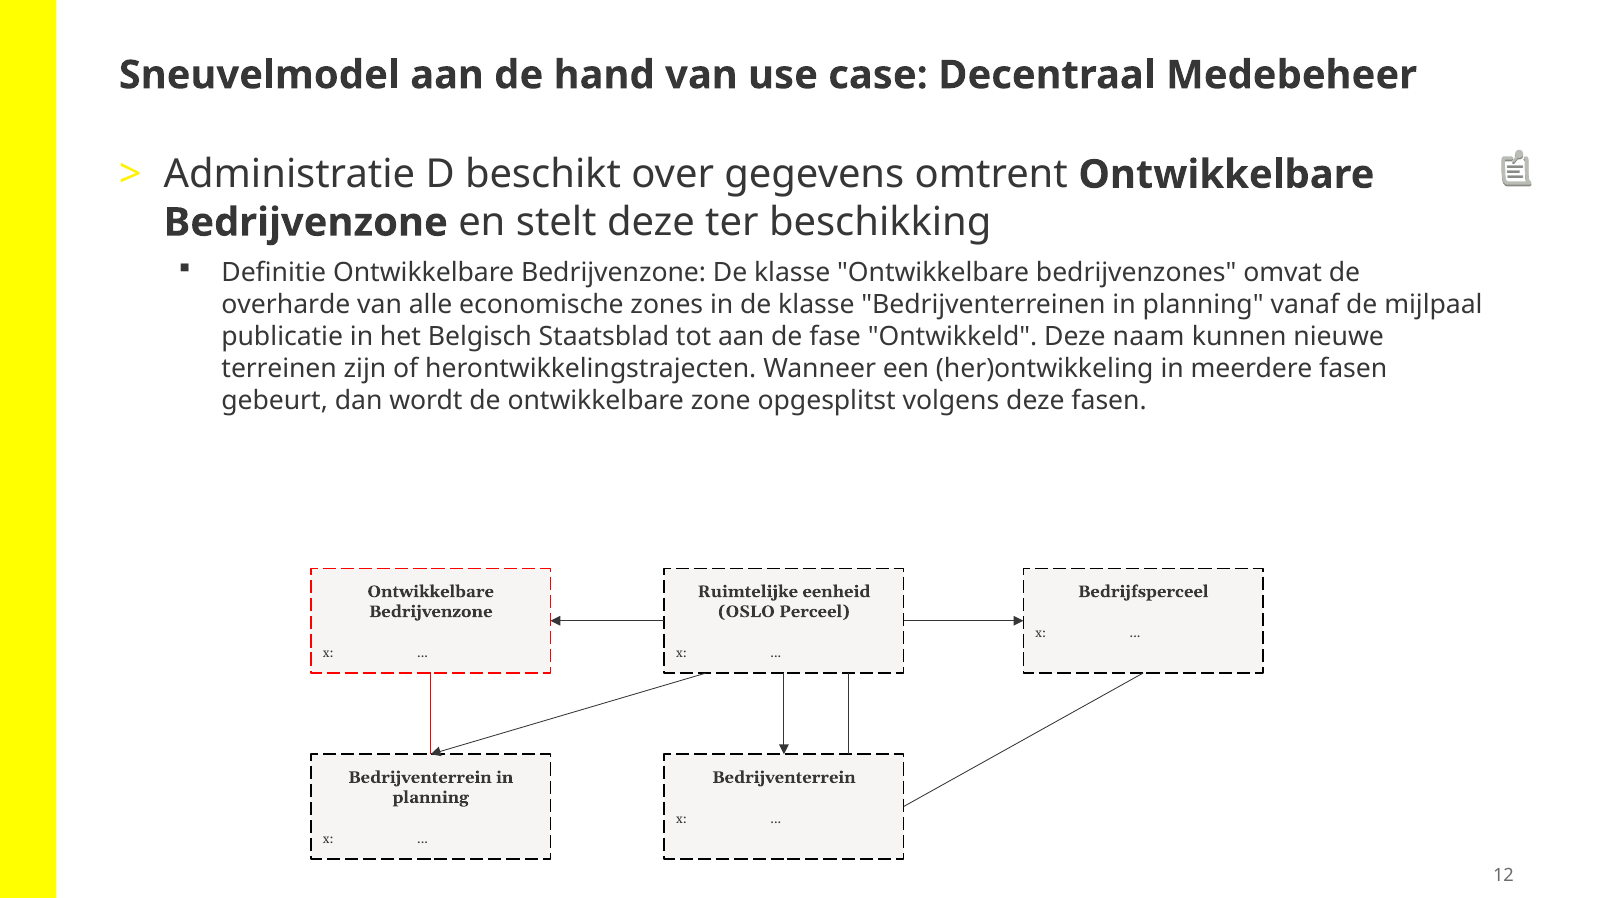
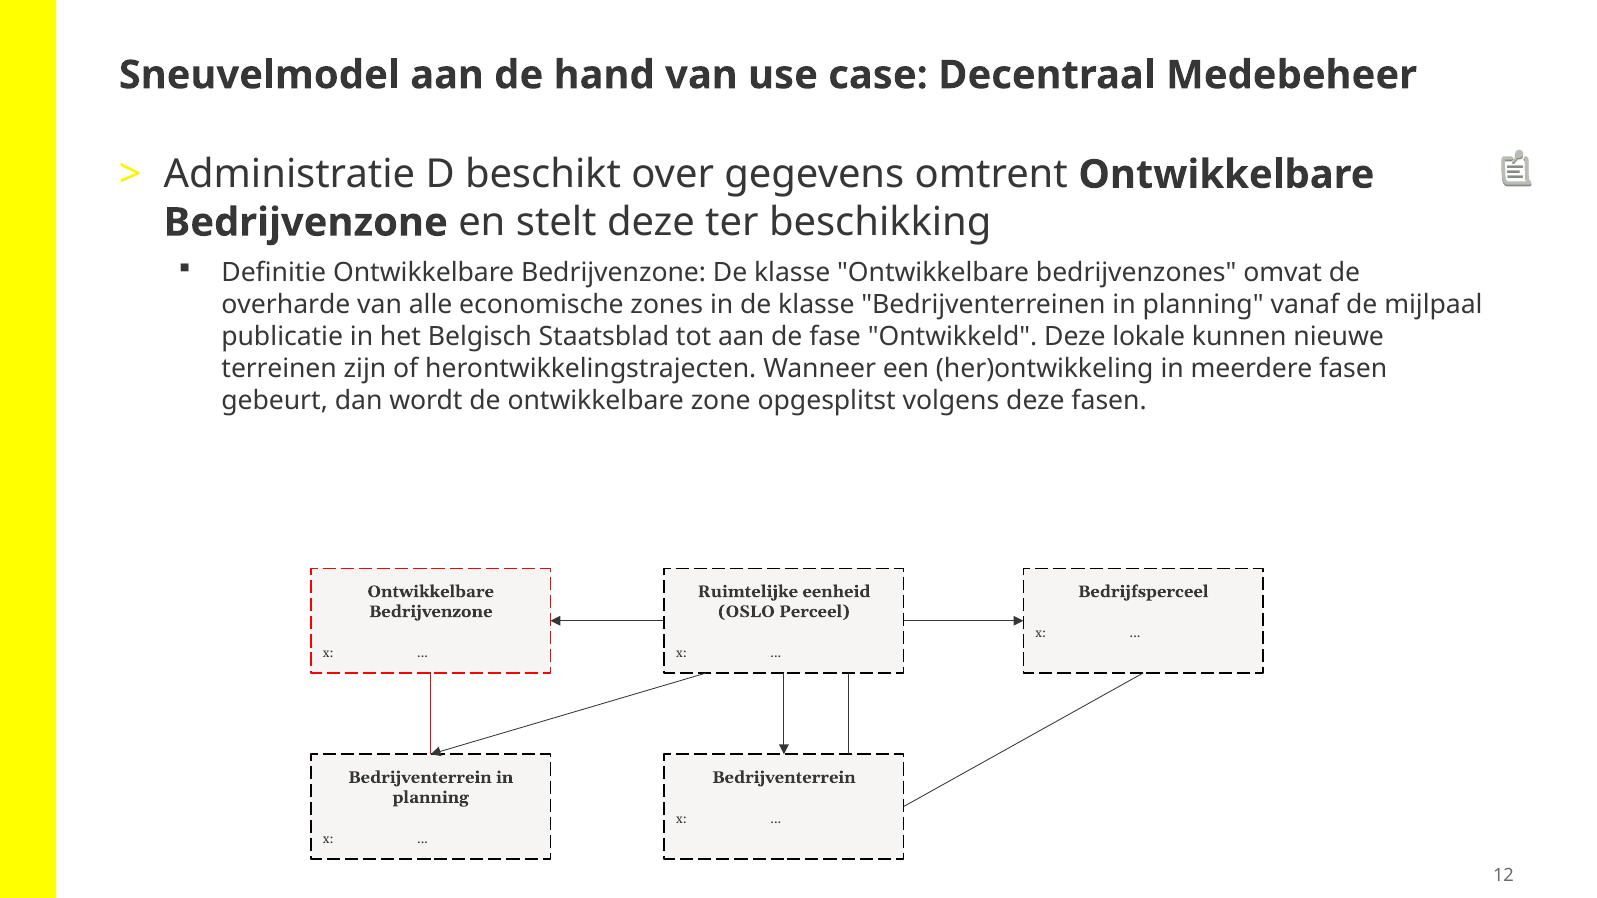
naam: naam -> lokale
